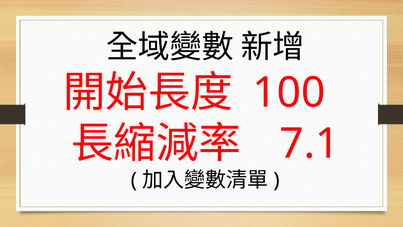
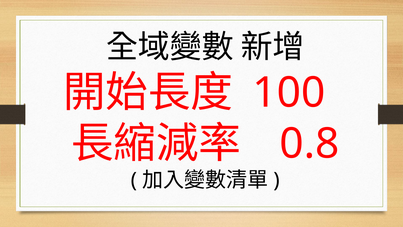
7.1: 7.1 -> 0.8
